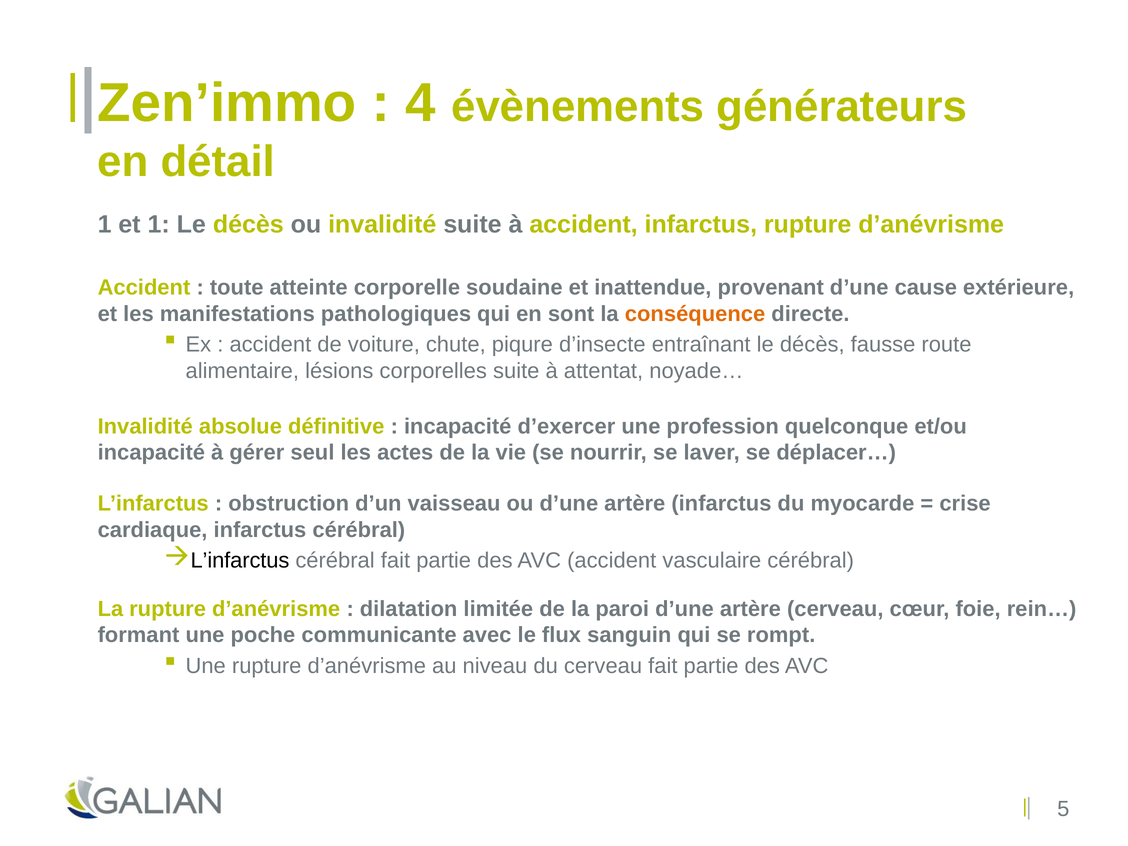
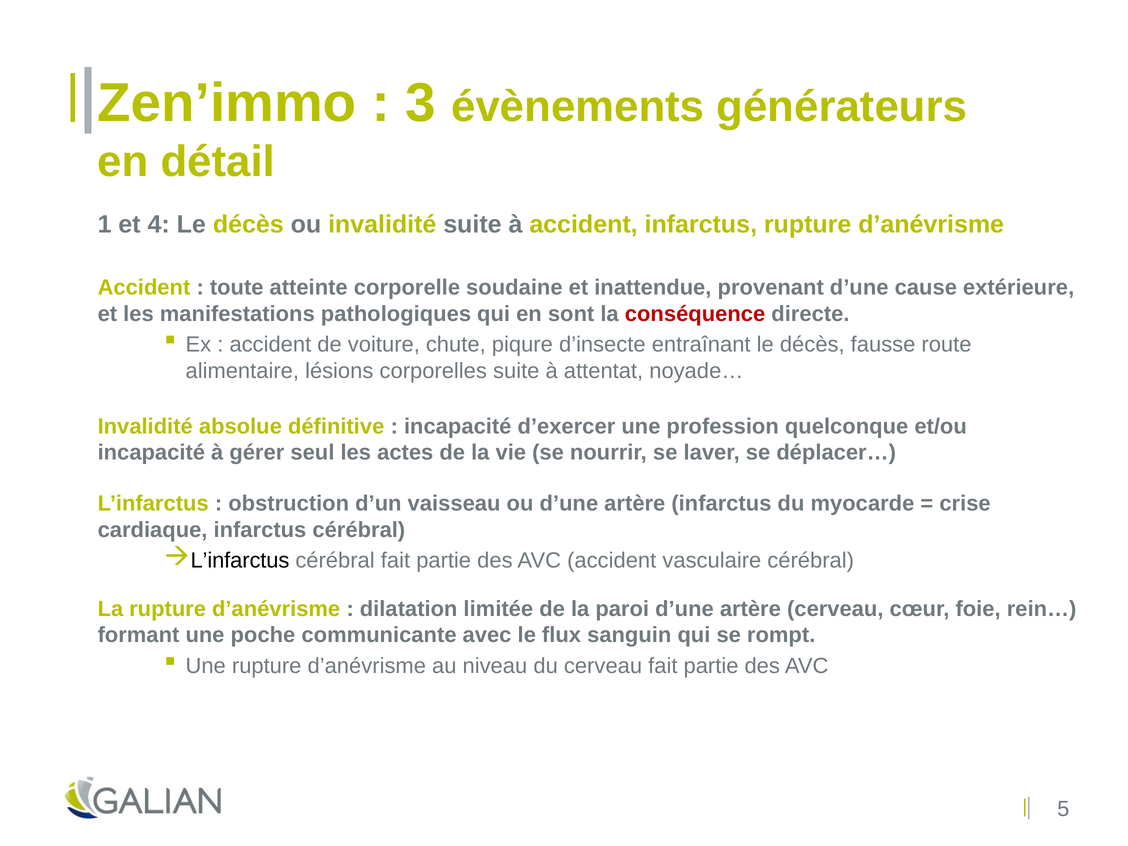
4: 4 -> 3
et 1: 1 -> 4
conséquence colour: orange -> red
